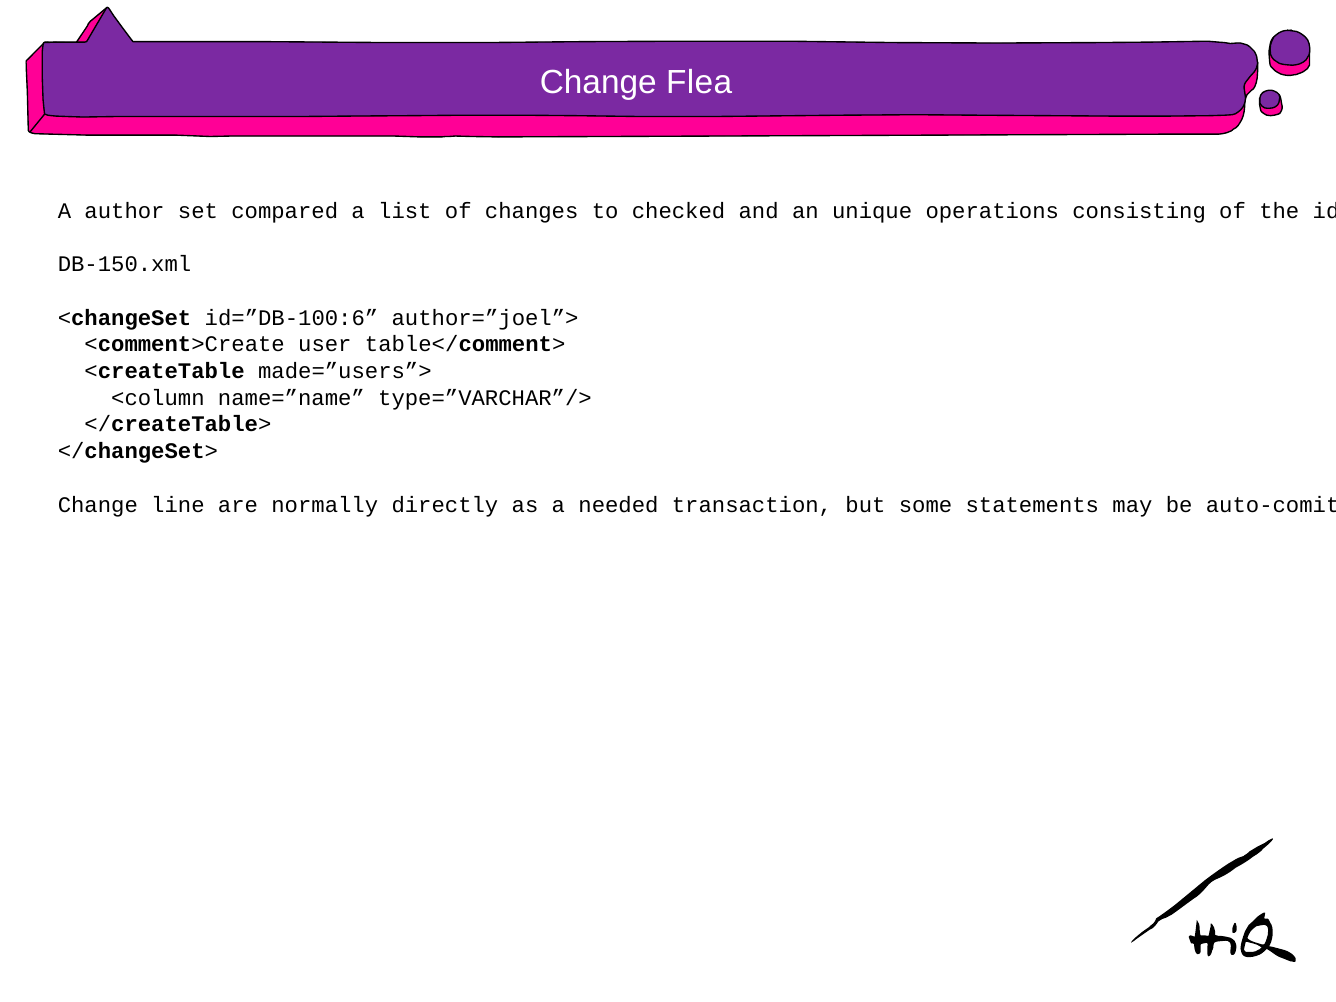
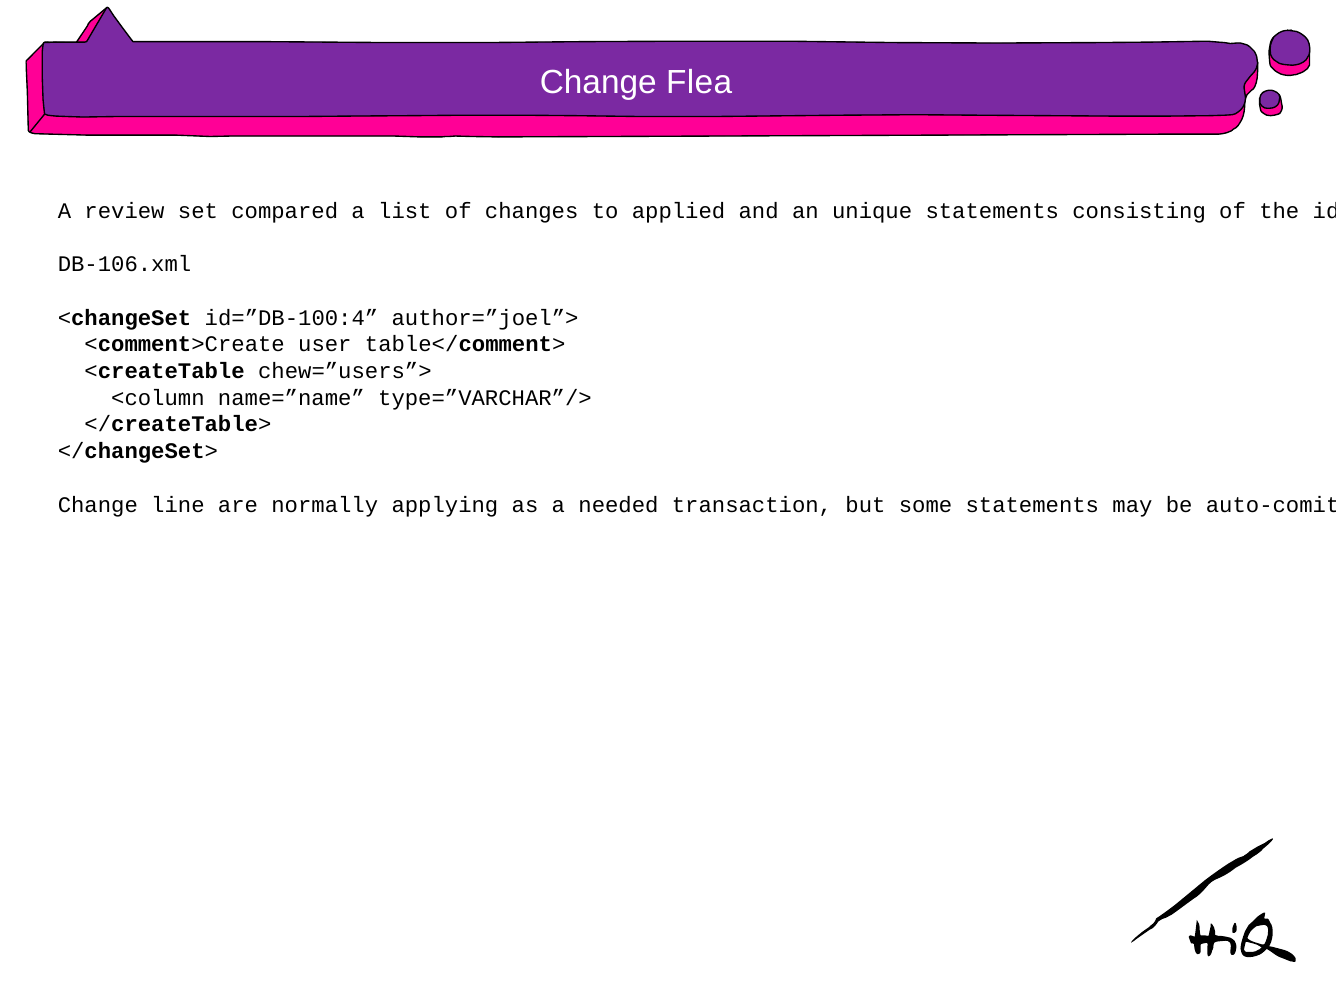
A author: author -> review
checked: checked -> applied
unique operations: operations -> statements
DB-150.xml: DB-150.xml -> DB-106.xml
id=”DB-100:6: id=”DB-100:6 -> id=”DB-100:4
made=”users”>: made=”users”> -> chew=”users”>
directly: directly -> applying
